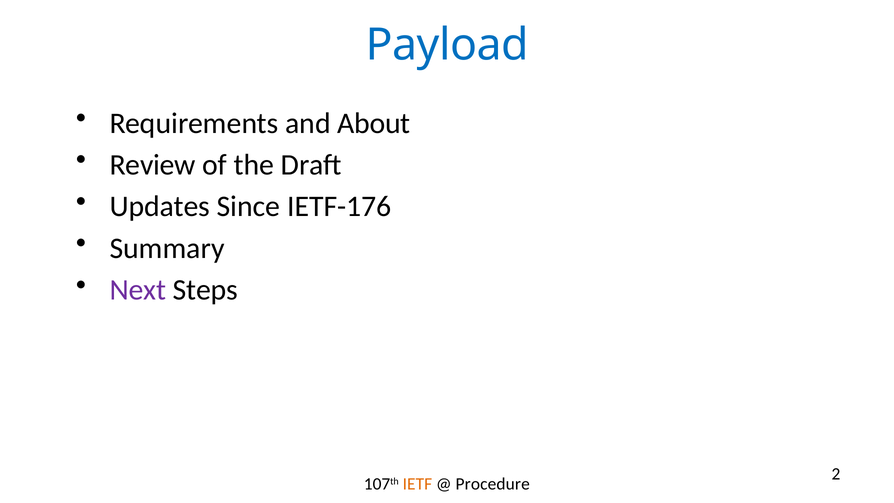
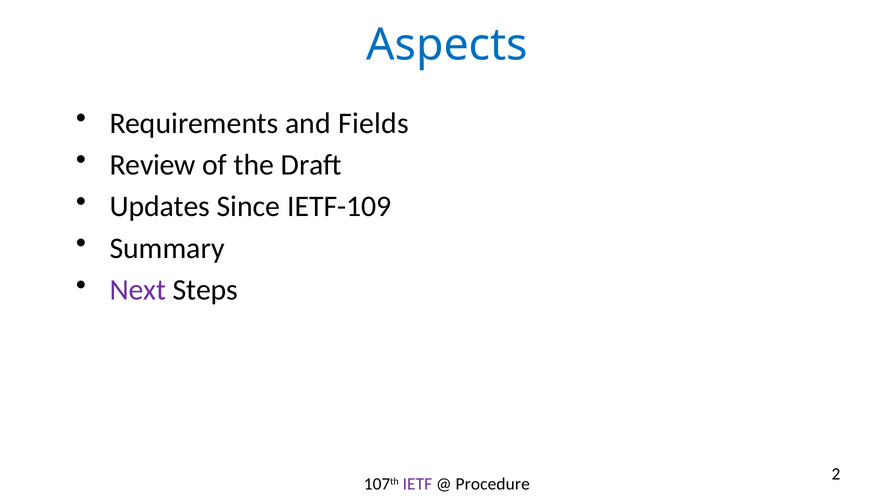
Payload: Payload -> Aspects
About: About -> Fields
IETF-176: IETF-176 -> IETF-109
IETF colour: orange -> purple
